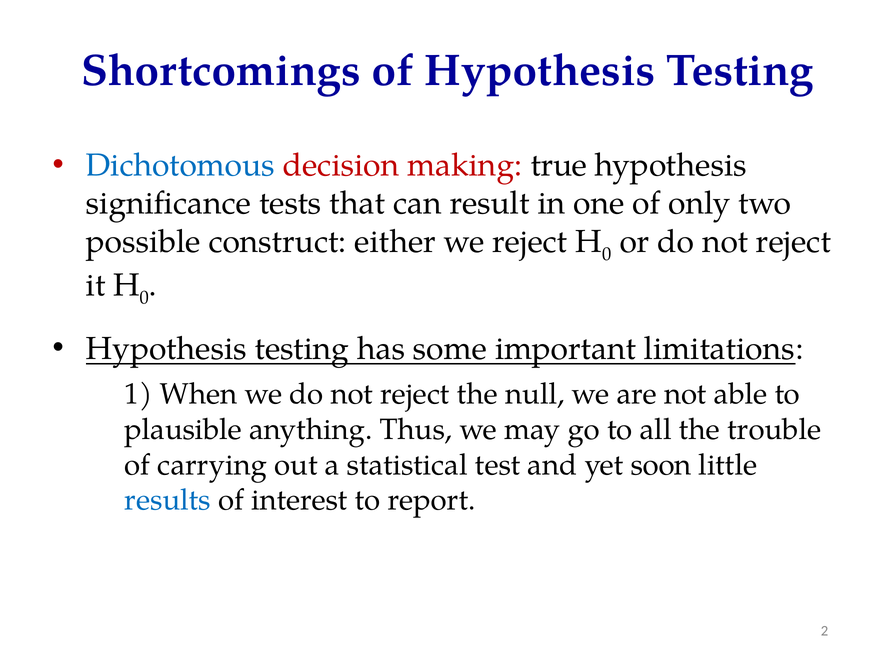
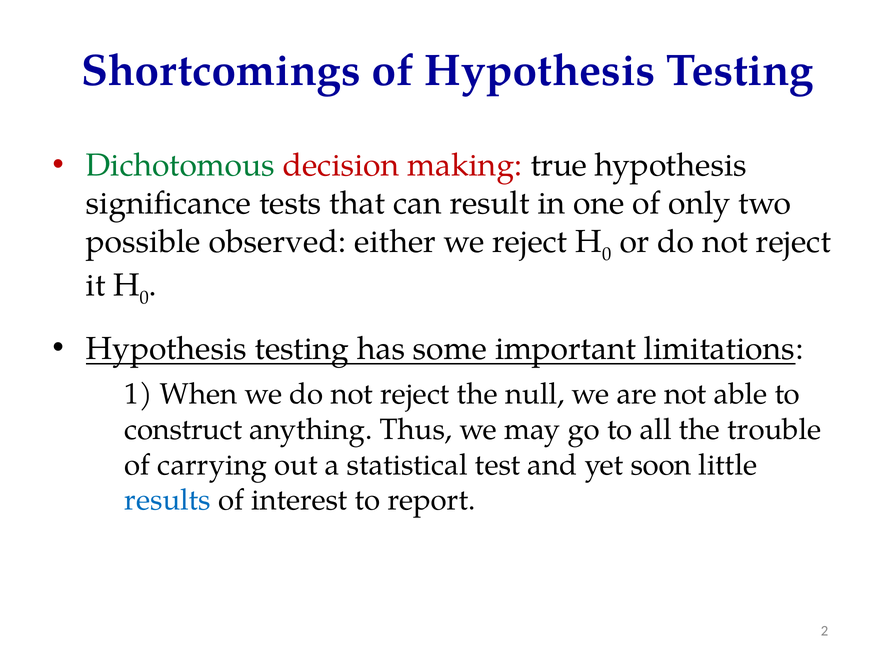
Dichotomous colour: blue -> green
construct: construct -> observed
plausible: plausible -> construct
